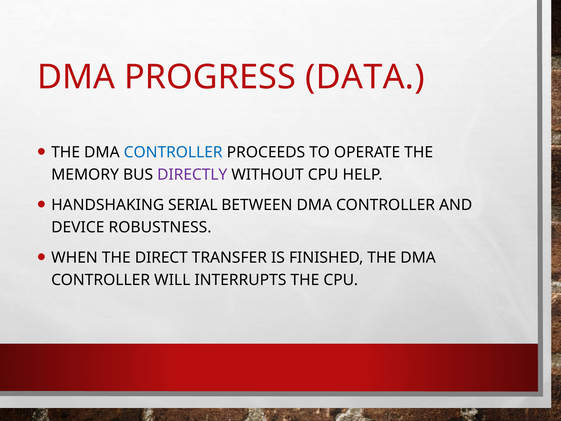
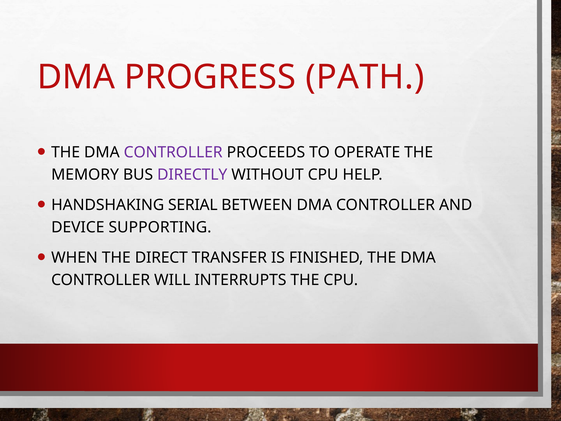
DATA: DATA -> PATH
CONTROLLER at (173, 152) colour: blue -> purple
ROBUSTNESS: ROBUSTNESS -> SUPPORTING
